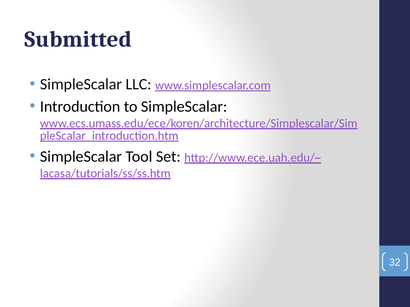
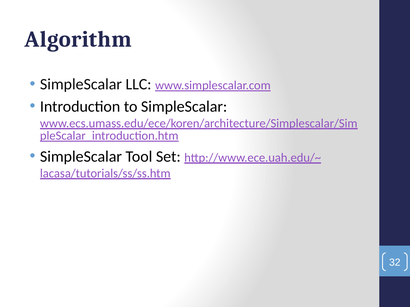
Submitted: Submitted -> Algorithm
